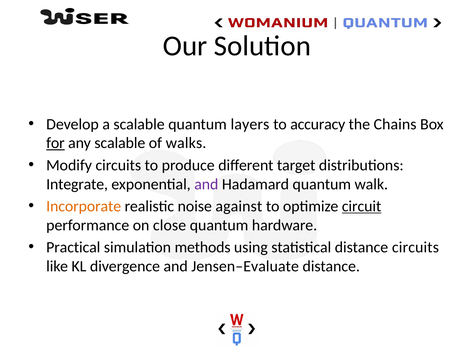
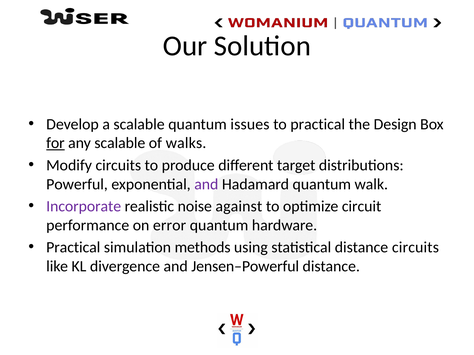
layers: layers -> issues
to accuracy: accuracy -> practical
Chains: Chains -> Design
Integrate: Integrate -> Powerful
Incorporate colour: orange -> purple
circuit underline: present -> none
close: close -> error
Jensen–Evaluate: Jensen–Evaluate -> Jensen–Powerful
